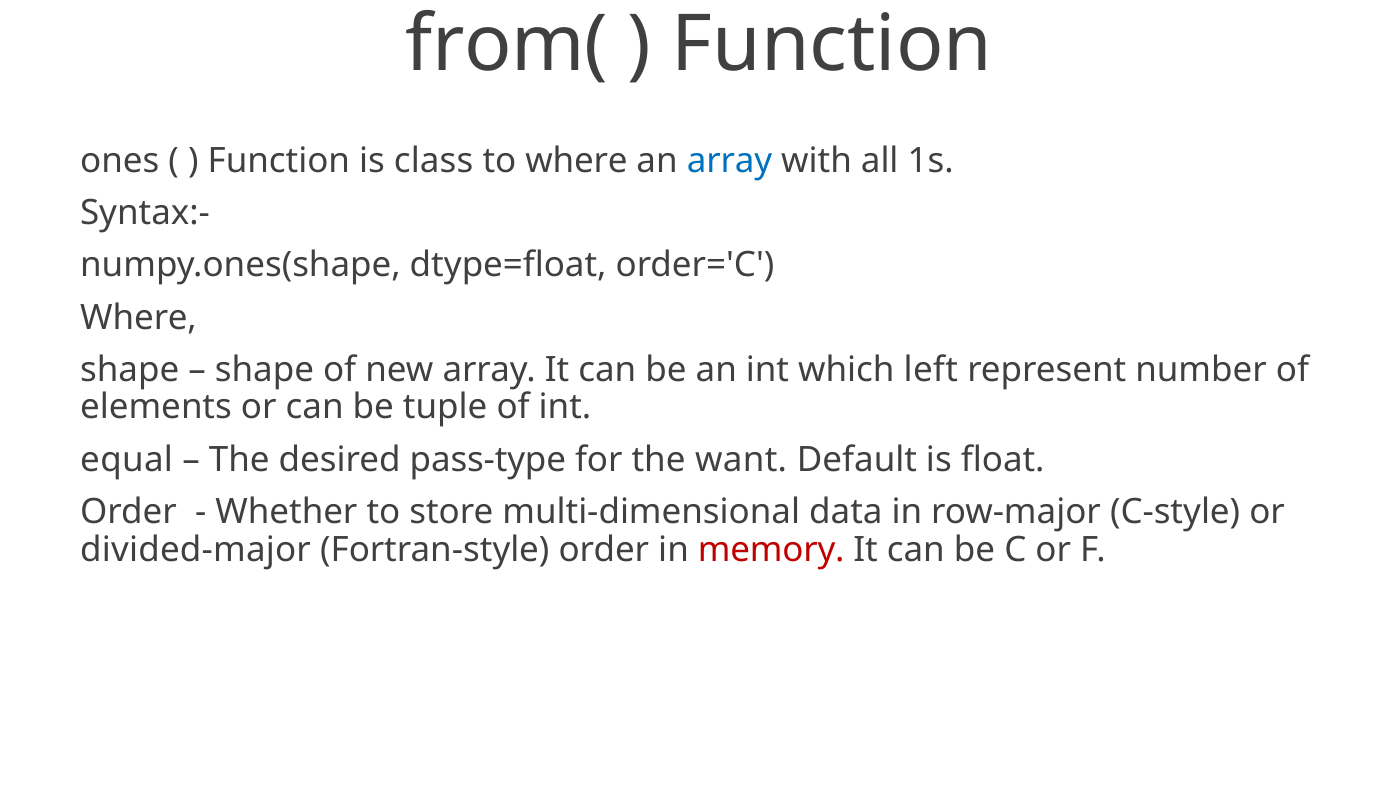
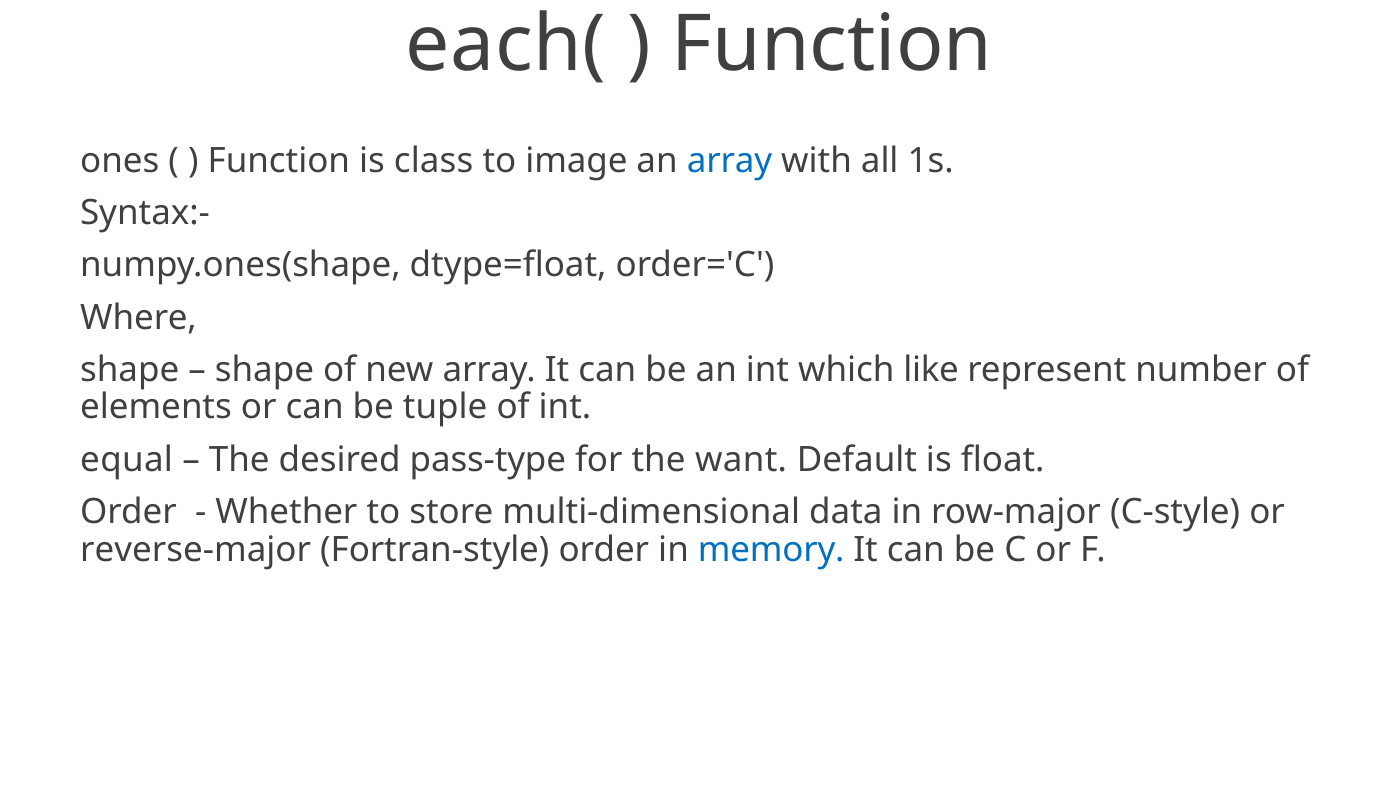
from(: from( -> each(
to where: where -> image
left: left -> like
divided-major: divided-major -> reverse-major
memory colour: red -> blue
